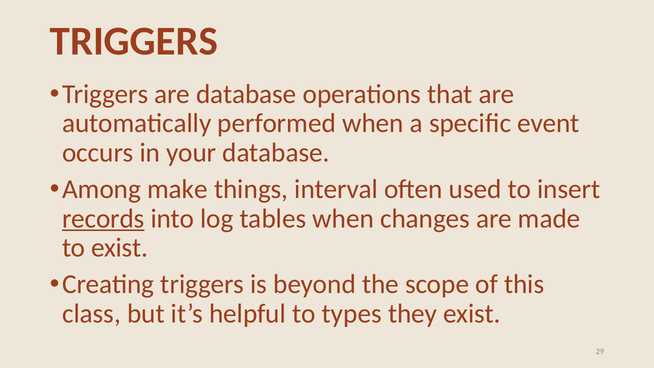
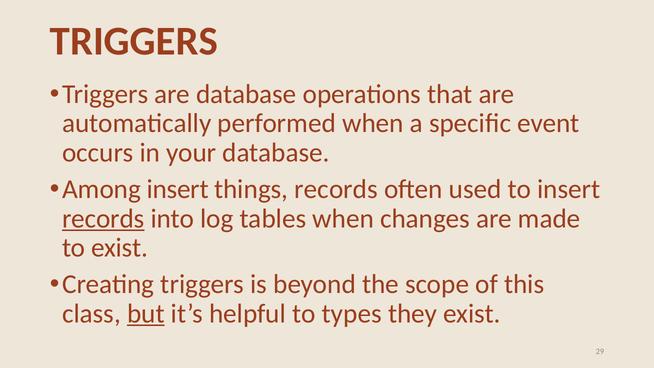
Among make: make -> insert
things interval: interval -> records
but underline: none -> present
